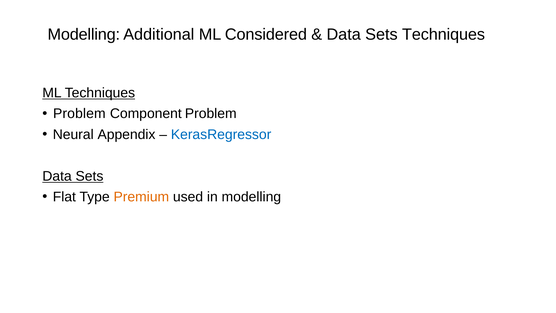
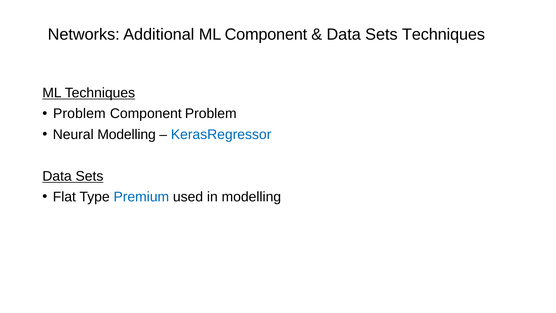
Modelling at (84, 34): Modelling -> Networks
ML Considered: Considered -> Component
Neural Appendix: Appendix -> Modelling
Premium colour: orange -> blue
